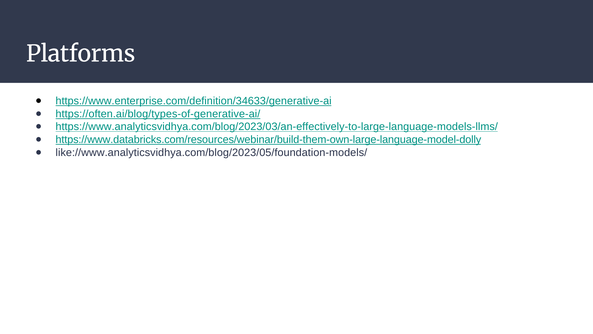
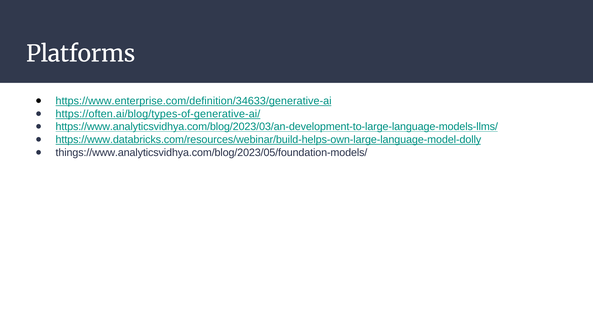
https://www.analyticsvidhya.com/blog/2023/03/an-effectively-to-large-language-models-llms/: https://www.analyticsvidhya.com/blog/2023/03/an-effectively-to-large-language-models-llms/ -> https://www.analyticsvidhya.com/blog/2023/03/an-development-to-large-language-models-llms/
https://www.databricks.com/resources/webinar/build-them-own-large-language-model-dolly: https://www.databricks.com/resources/webinar/build-them-own-large-language-model-dolly -> https://www.databricks.com/resources/webinar/build-helps-own-large-language-model-dolly
like://www.analyticsvidhya.com/blog/2023/05/foundation-models/: like://www.analyticsvidhya.com/blog/2023/05/foundation-models/ -> things://www.analyticsvidhya.com/blog/2023/05/foundation-models/
